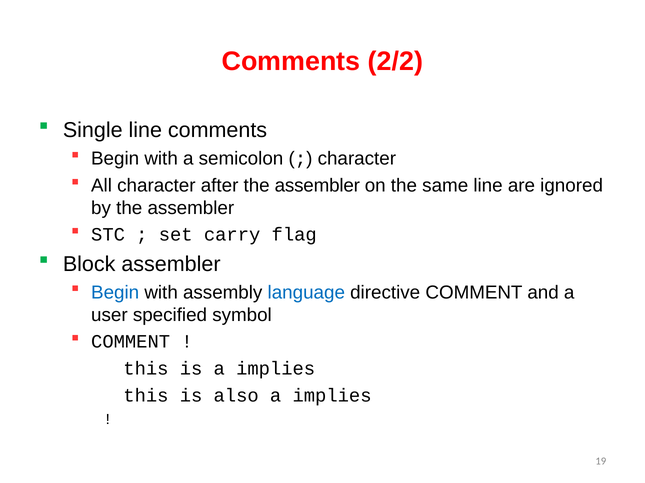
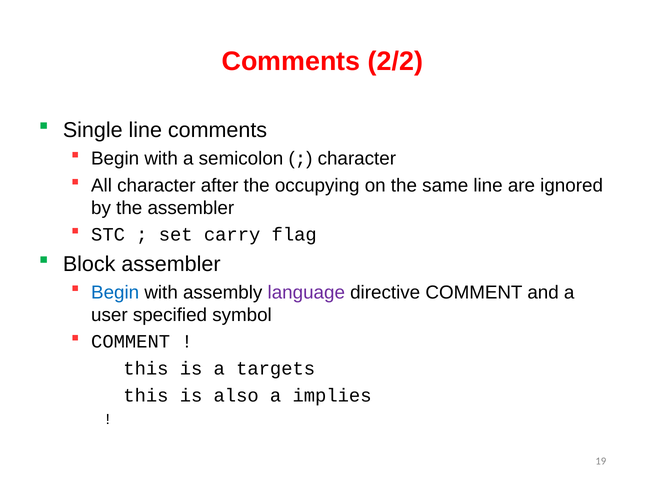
after the assembler: assembler -> occupying
language colour: blue -> purple
is a implies: implies -> targets
